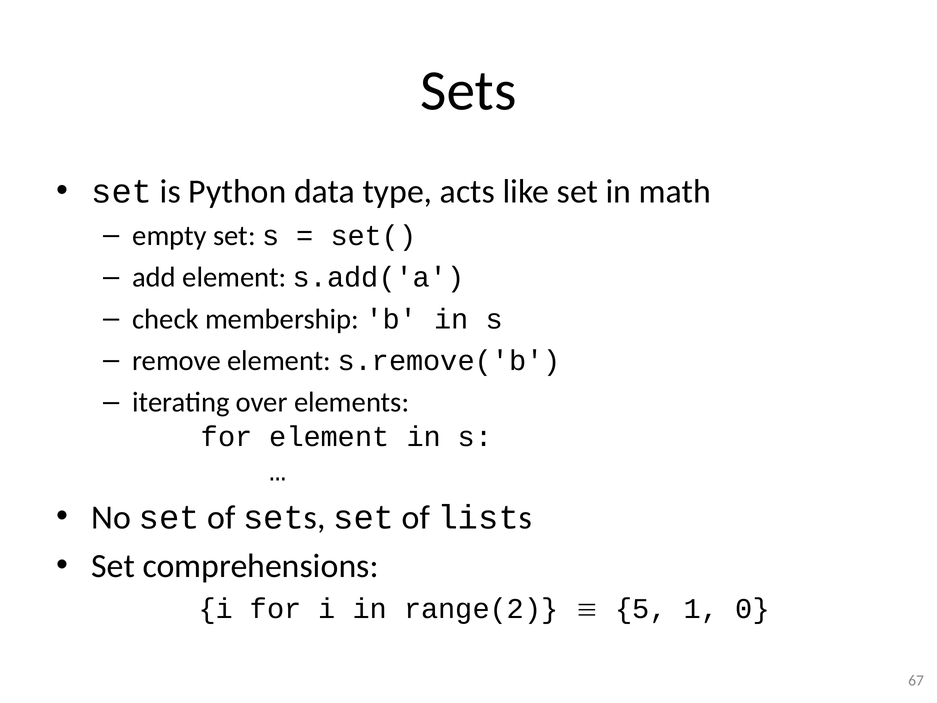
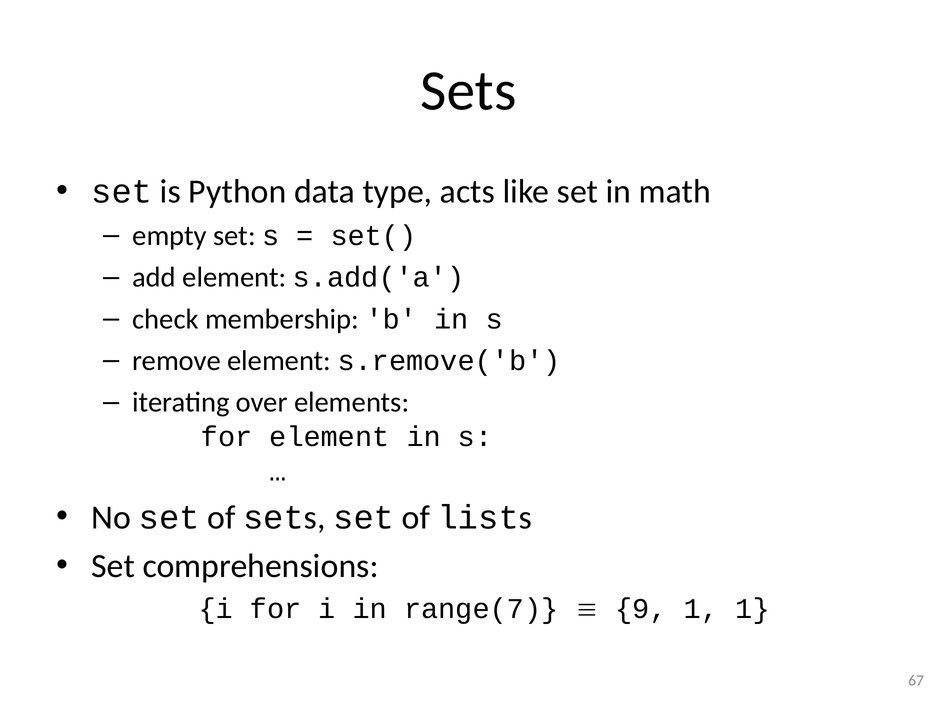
range(2: range(2 -> range(7
5: 5 -> 9
1 0: 0 -> 1
